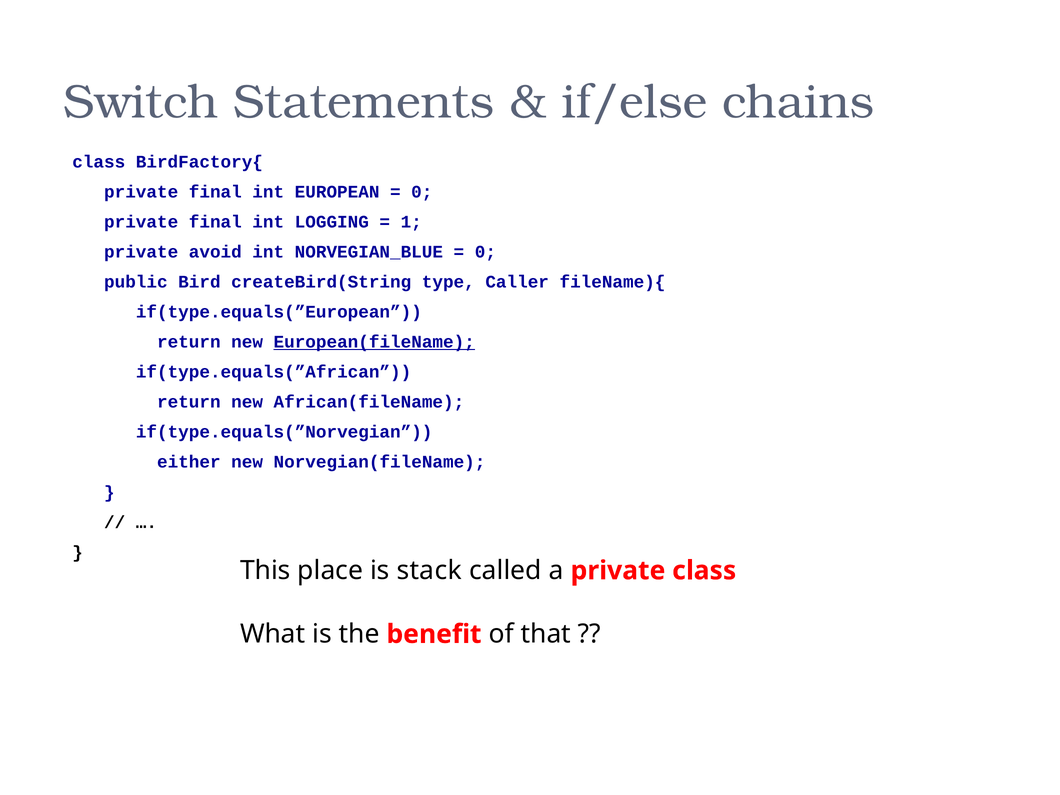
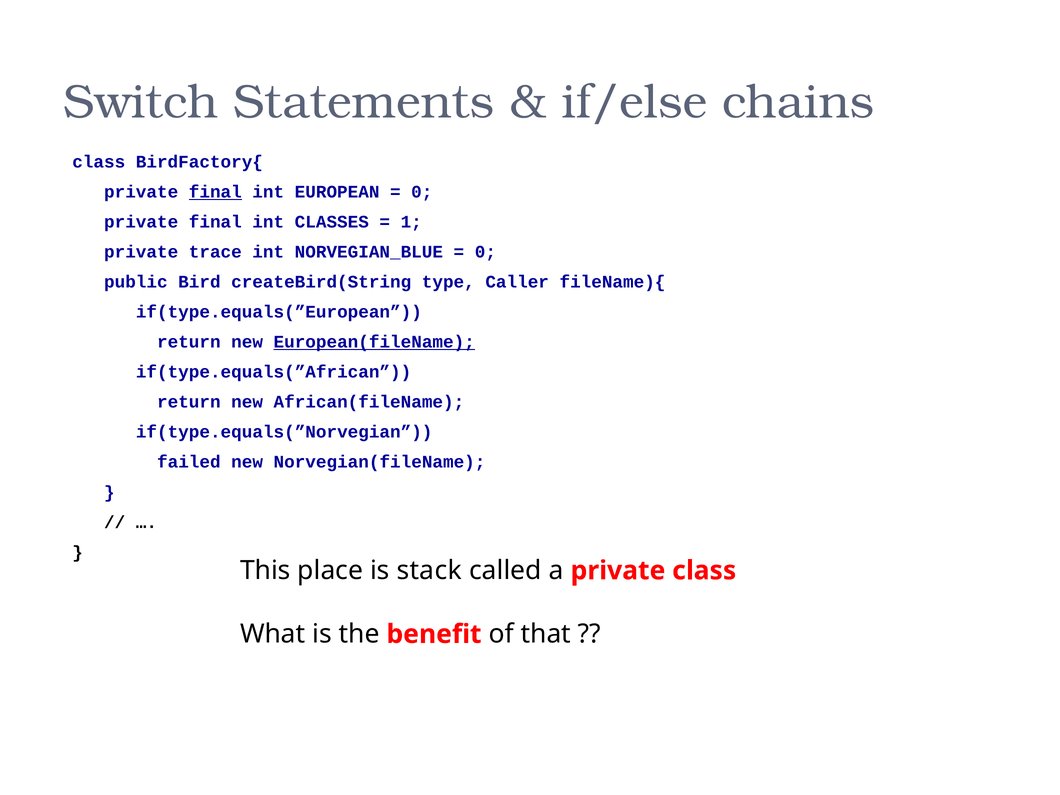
final at (215, 192) underline: none -> present
LOGGING: LOGGING -> CLASSES
avoid: avoid -> trace
either: either -> failed
